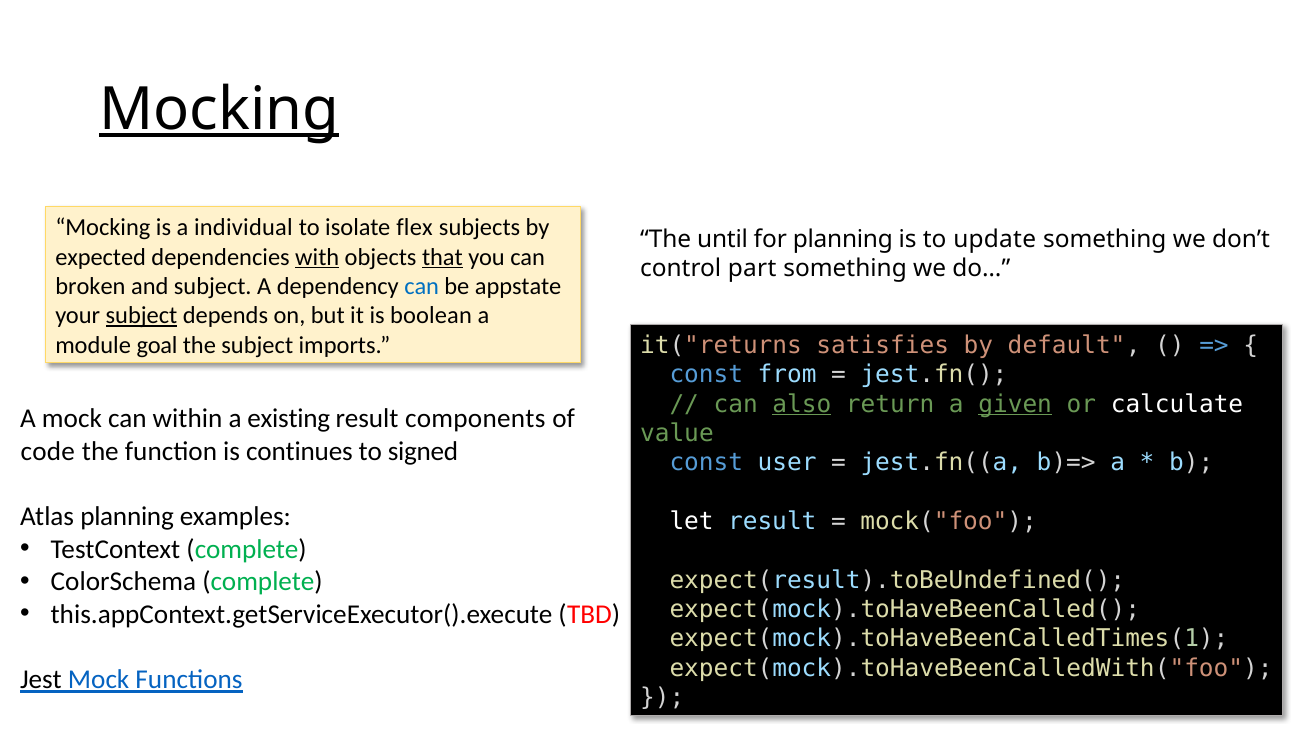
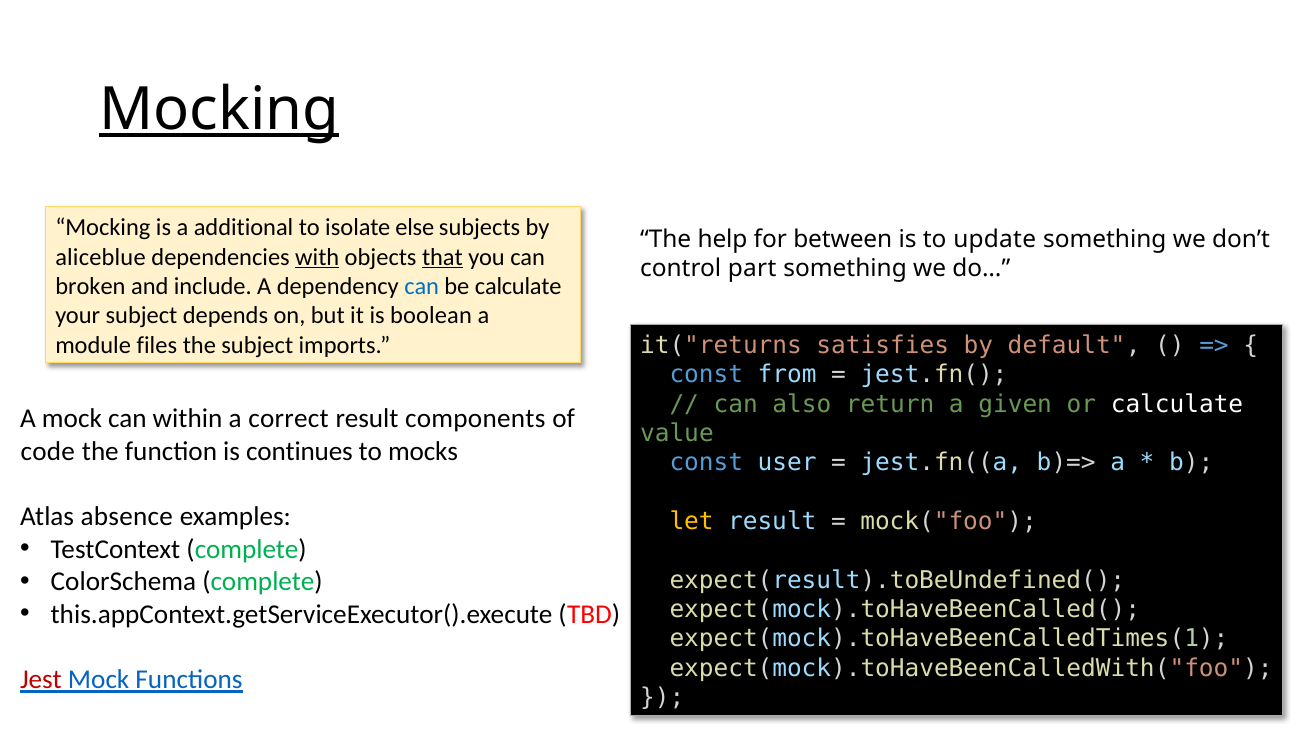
individual: individual -> additional
flex: flex -> else
until: until -> help
for planning: planning -> between
expected: expected -> aliceblue
and subject: subject -> include
be appstate: appstate -> calculate
subject at (142, 316) underline: present -> none
goal: goal -> files
also underline: present -> none
given underline: present -> none
existing: existing -> correct
to signed: signed -> mocks
Atlas planning: planning -> absence
let colour: white -> yellow
Jest at (41, 680) colour: black -> red
